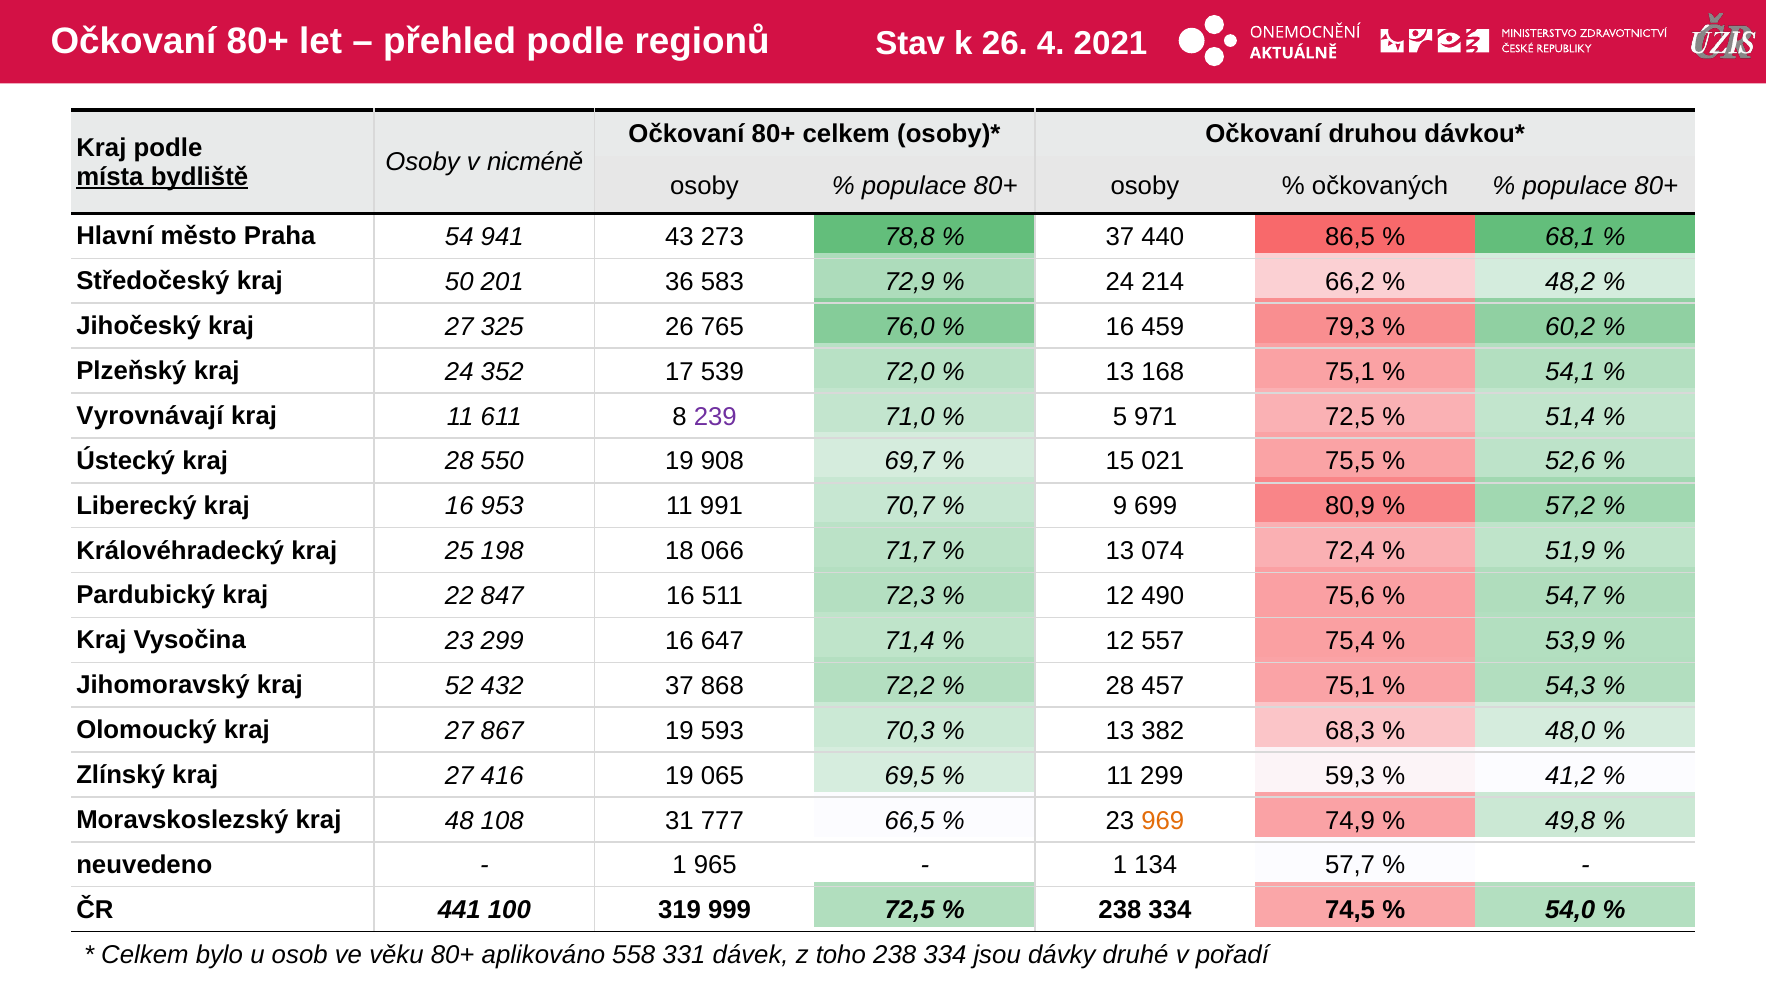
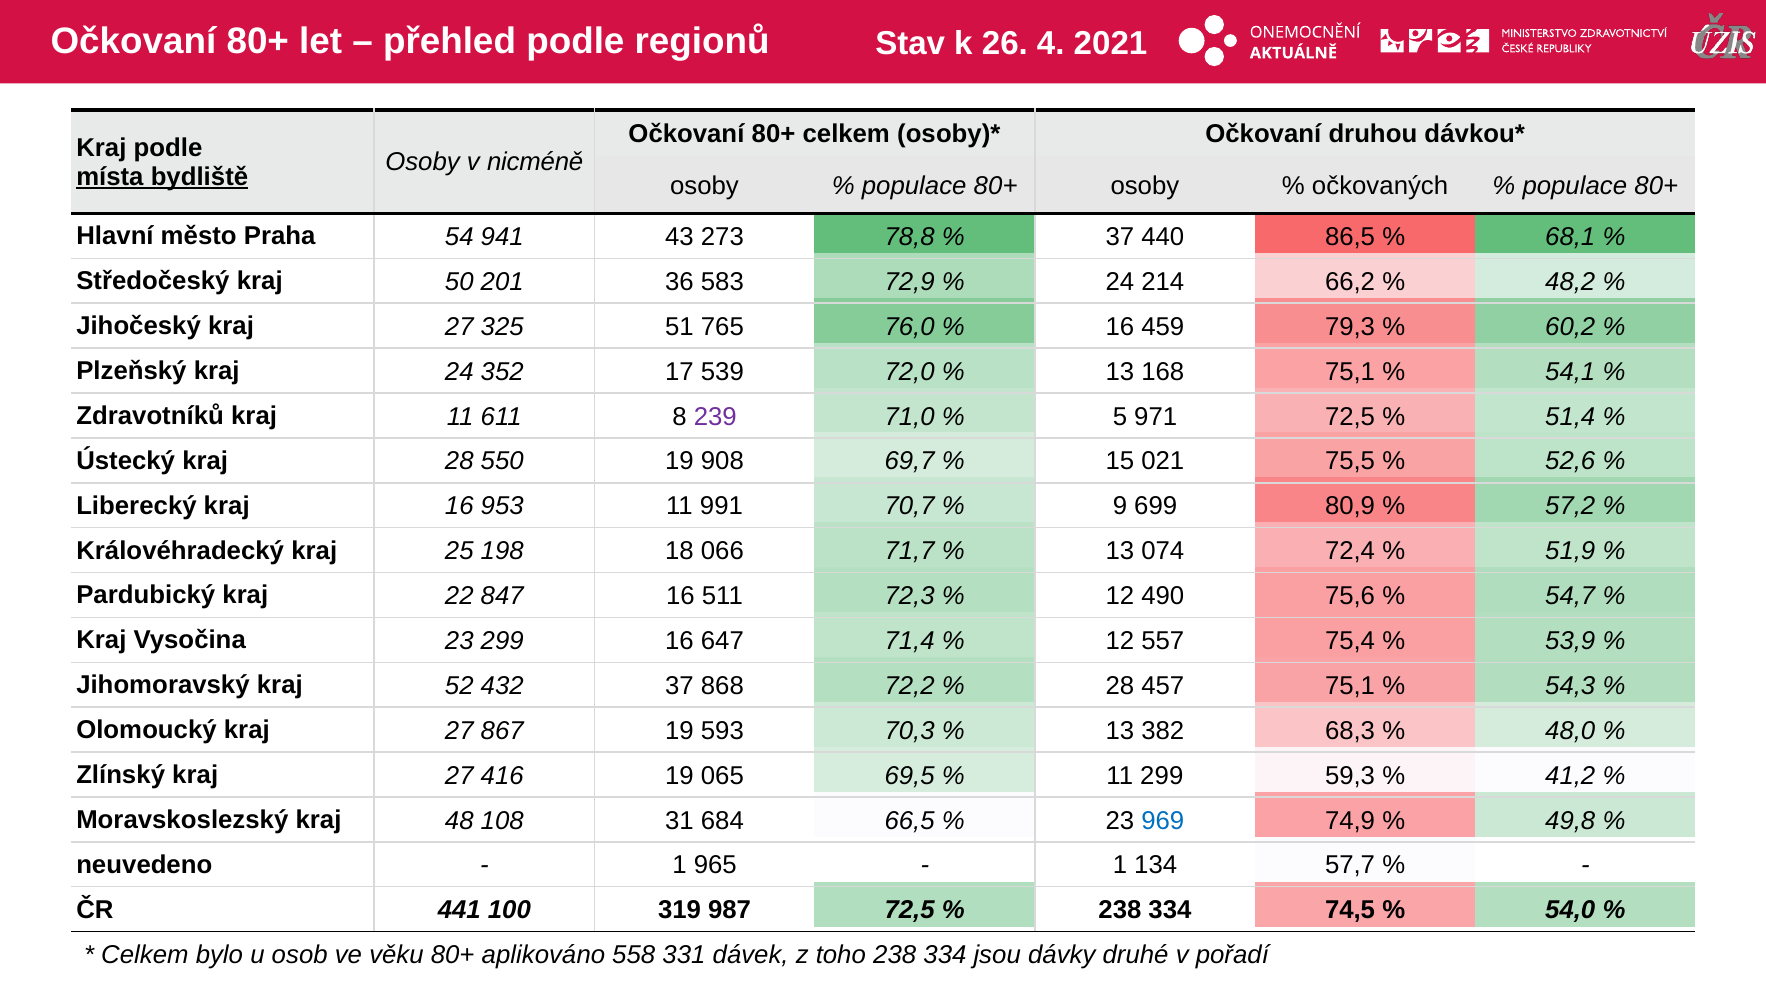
325 26: 26 -> 51
Vyrovnávají: Vyrovnávají -> Zdravotníků
777: 777 -> 684
969 colour: orange -> blue
999: 999 -> 987
